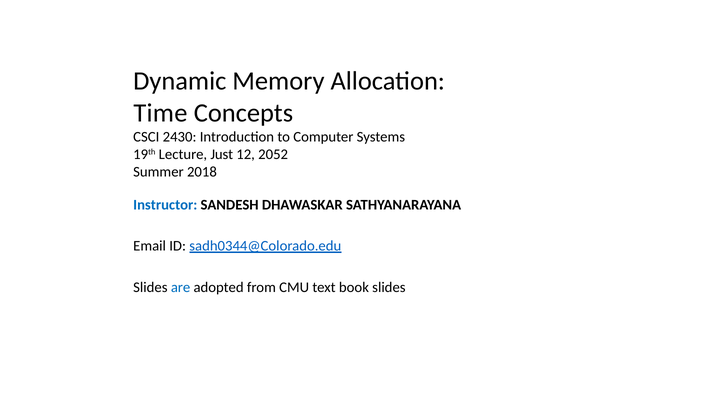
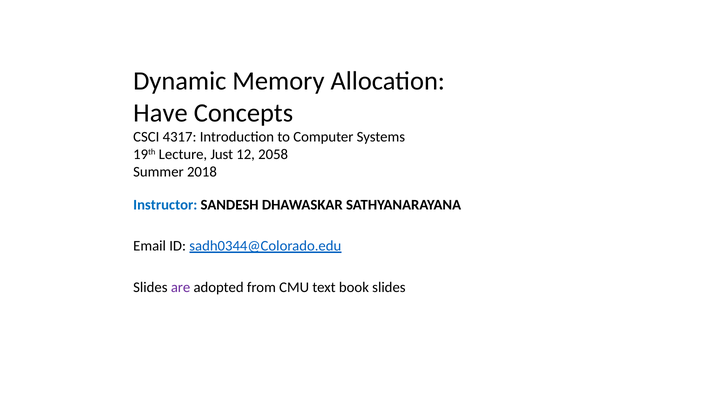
Time: Time -> Have
2430: 2430 -> 4317
2052: 2052 -> 2058
are colour: blue -> purple
